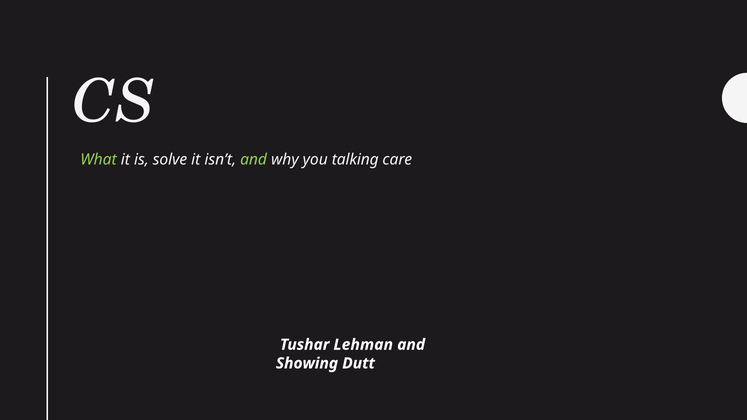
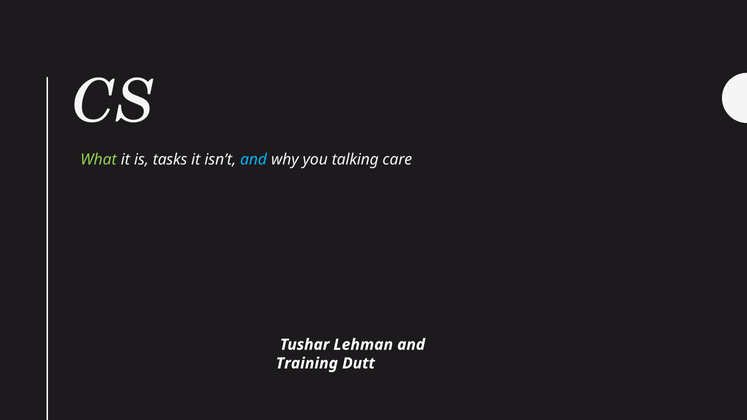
solve: solve -> tasks
and at (254, 160) colour: light green -> light blue
Showing: Showing -> Training
